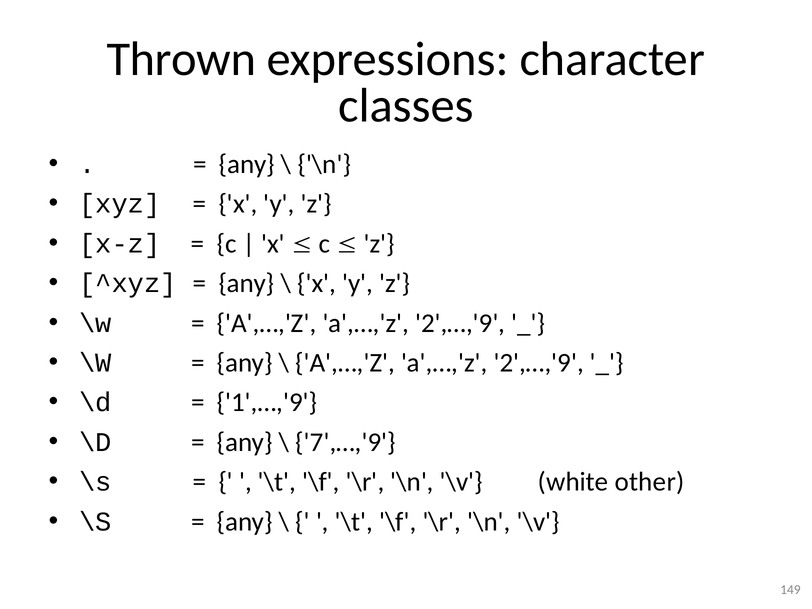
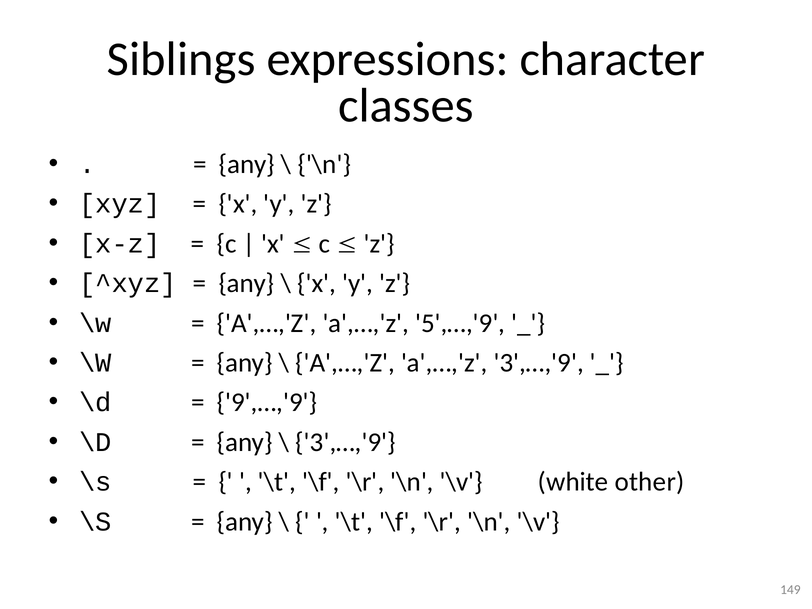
Thrown: Thrown -> Siblings
2',…,'9 at (460, 323): 2',…,'9 -> 5',…,'9
2',…,'9 at (539, 363): 2',…,'9 -> 3',…,'9
1',…,'9: 1',…,'9 -> 9',…,'9
7',…,'9 at (346, 442): 7',…,'9 -> 3',…,'9
